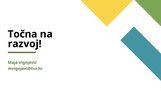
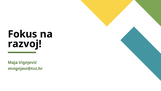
Točna: Točna -> Fokus
